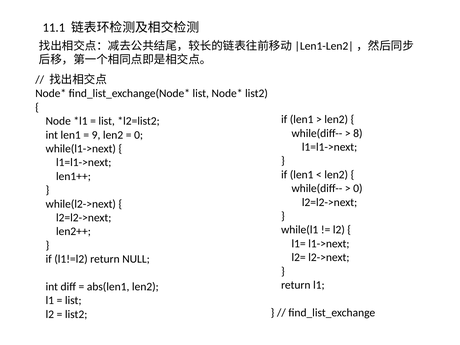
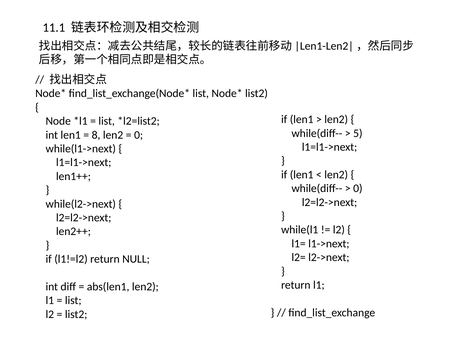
8: 8 -> 5
9: 9 -> 8
